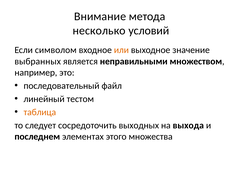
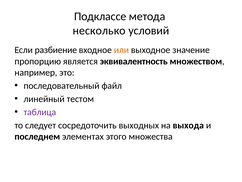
Внимание: Внимание -> Подклассе
символом: символом -> разбиение
выбранных: выбранных -> пропорцию
неправильными: неправильными -> эквивалентность
таблица colour: orange -> purple
